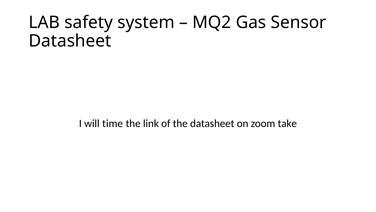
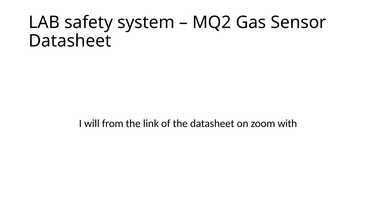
time: time -> from
take: take -> with
